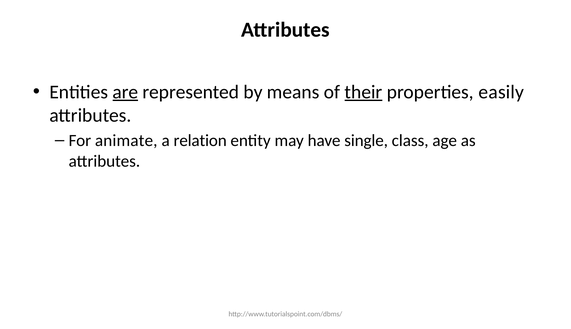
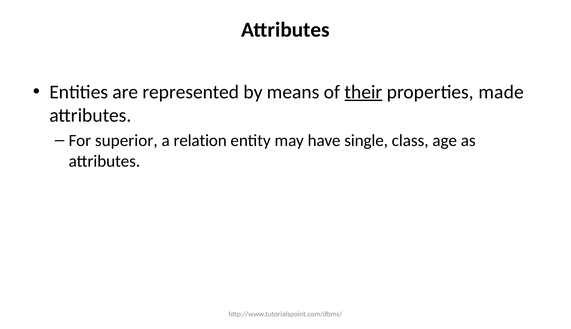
are underline: present -> none
easily: easily -> made
animate: animate -> superior
